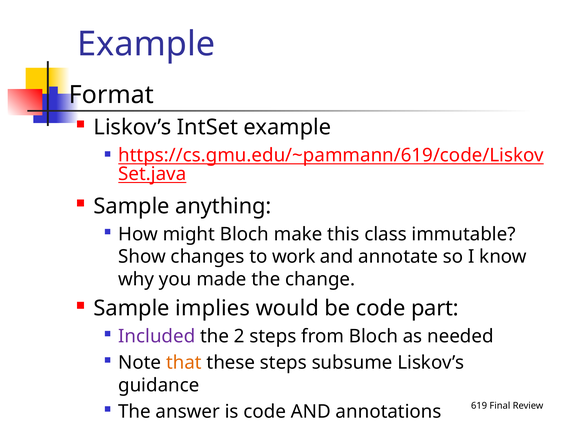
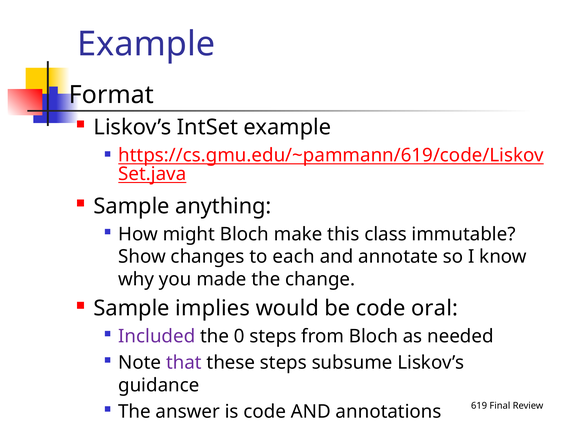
work: work -> each
part: part -> oral
2: 2 -> 0
that colour: orange -> purple
